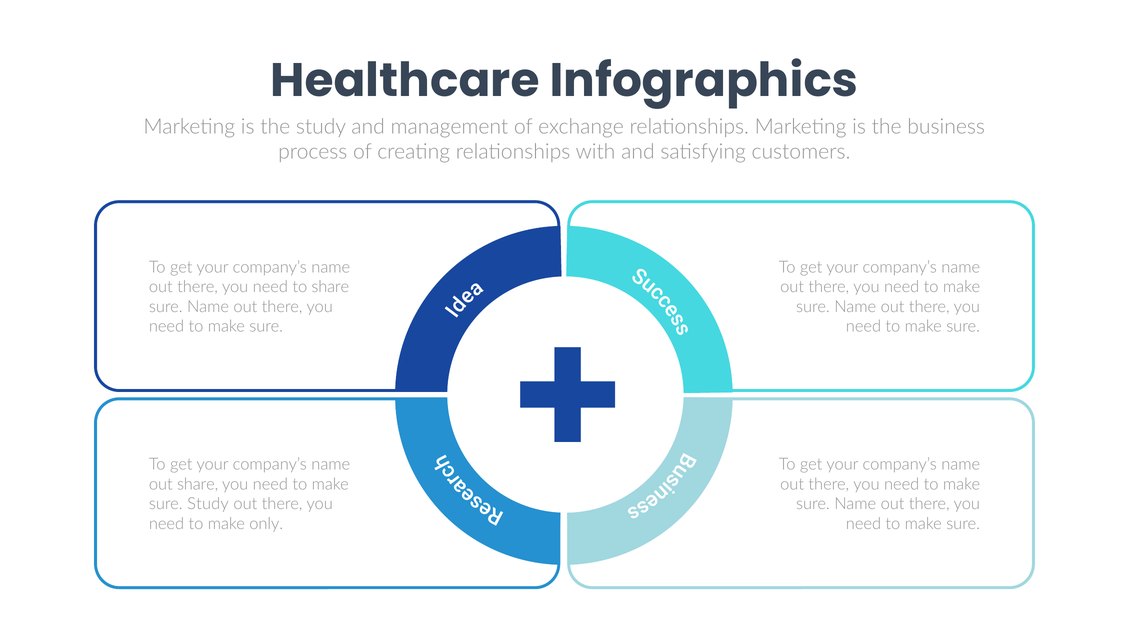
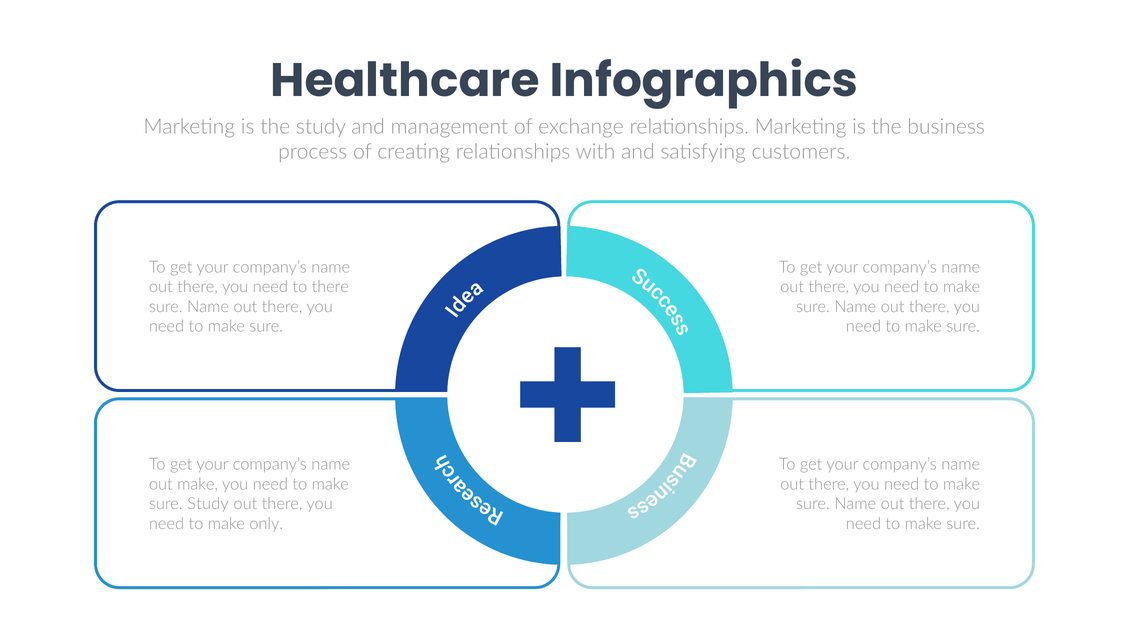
to share: share -> there
out share: share -> make
